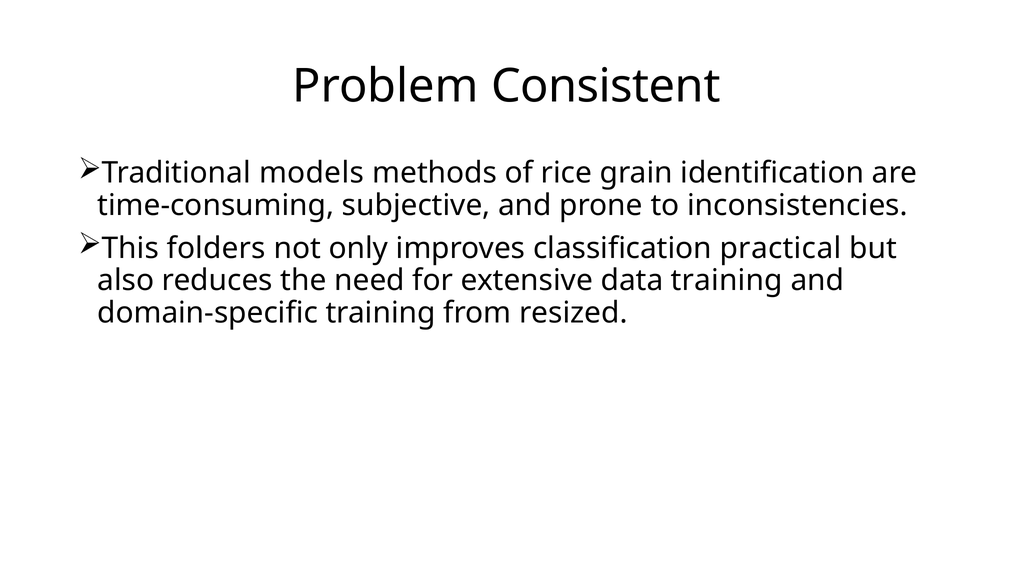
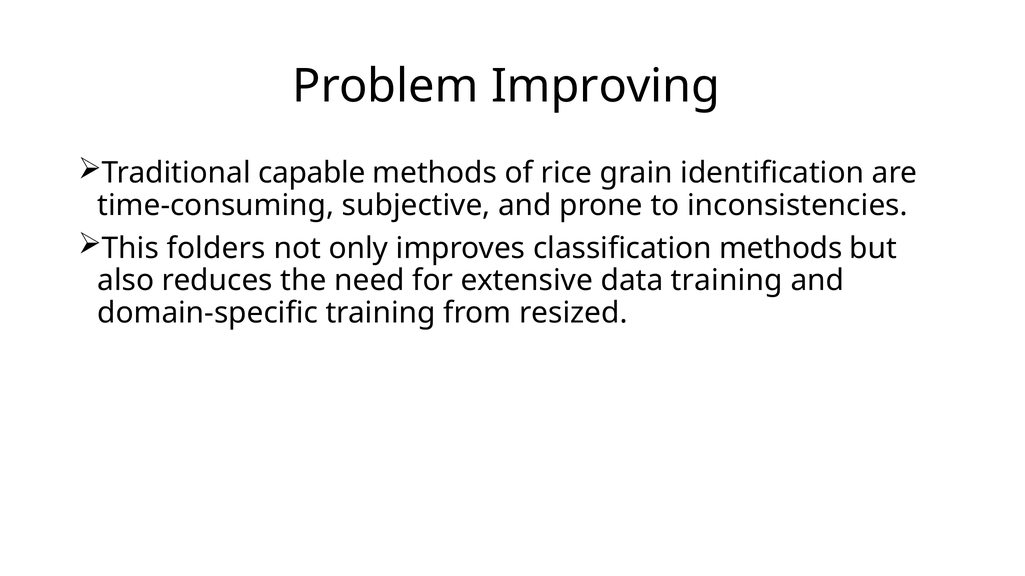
Consistent: Consistent -> Improving
models: models -> capable
classification practical: practical -> methods
